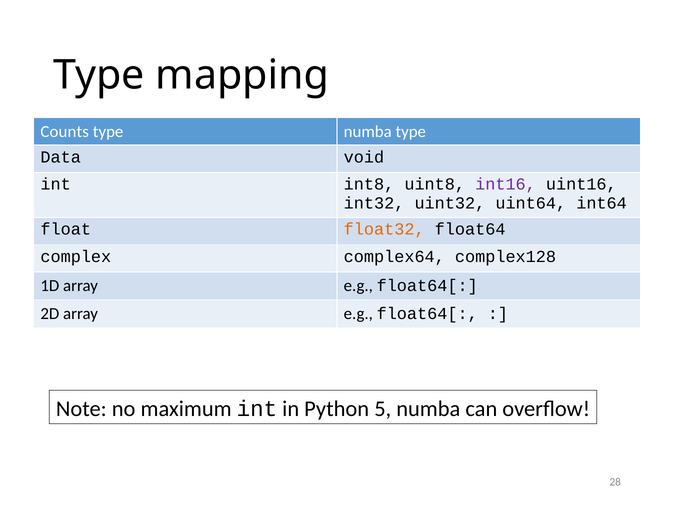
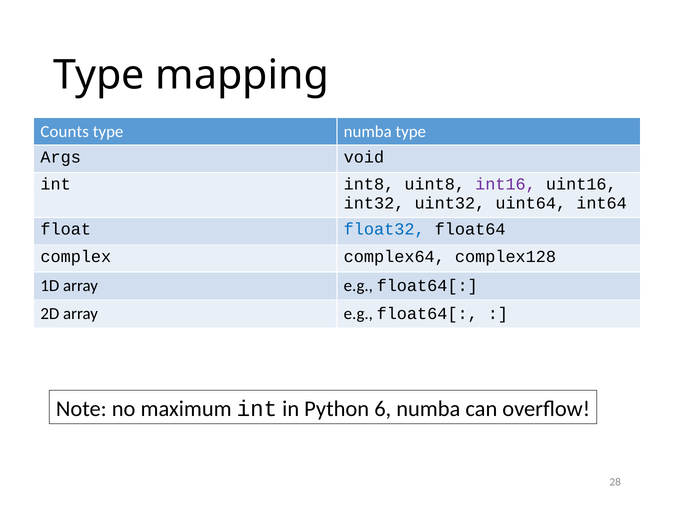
Data: Data -> Args
float32 colour: orange -> blue
5: 5 -> 6
